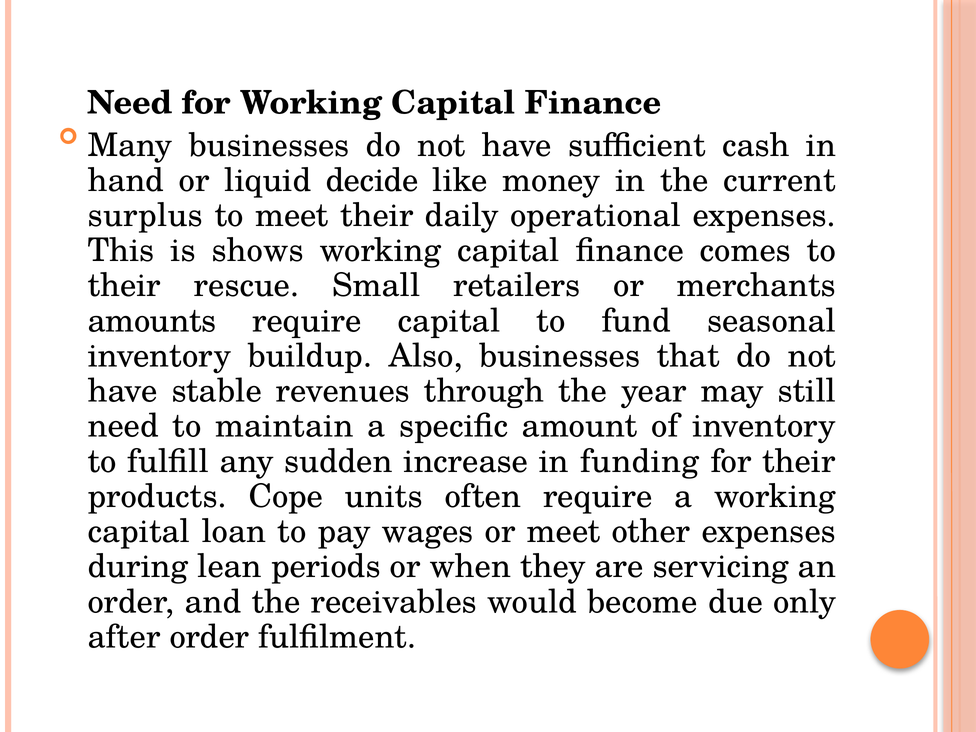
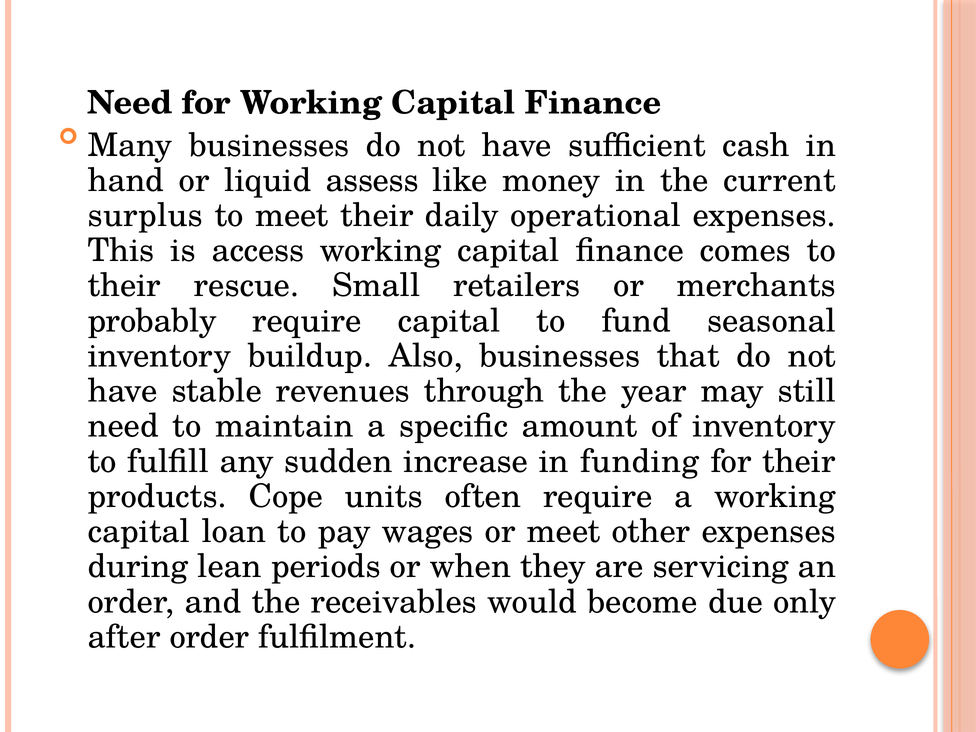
decide: decide -> assess
shows: shows -> access
amounts: amounts -> probably
